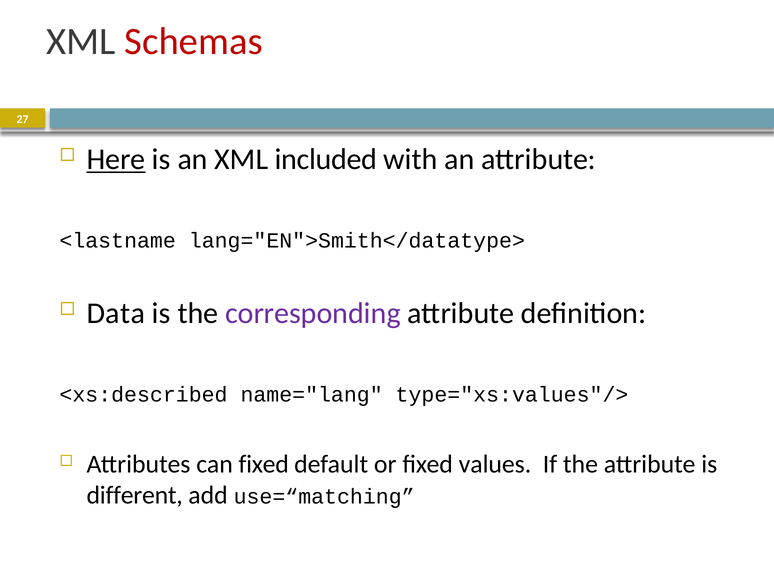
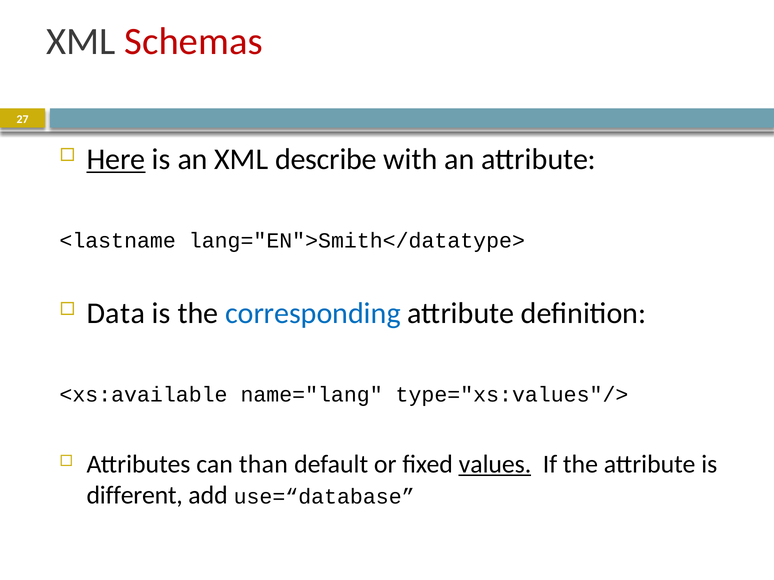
included: included -> describe
corresponding colour: purple -> blue
<xs:described: <xs:described -> <xs:available
can fixed: fixed -> than
values underline: none -> present
use=“matching: use=“matching -> use=“database
